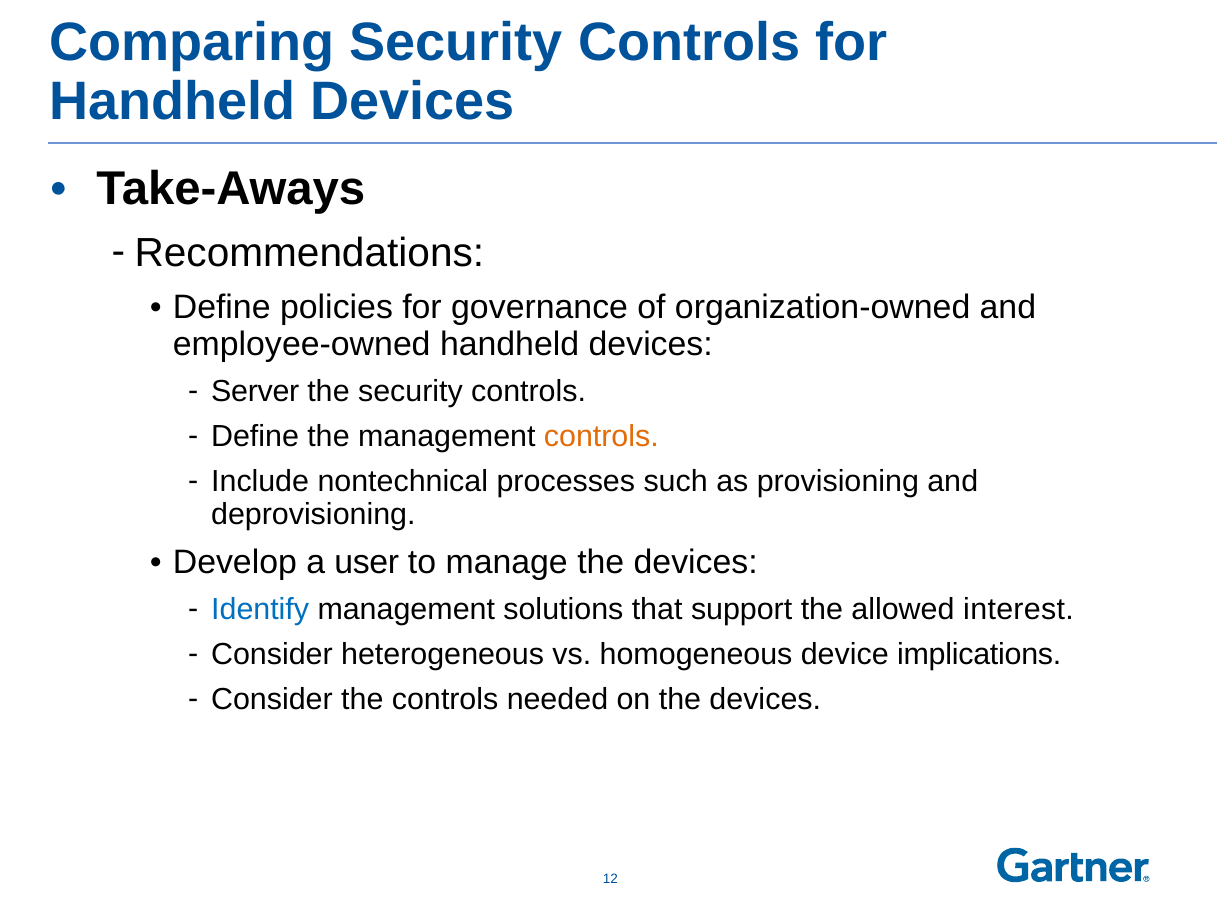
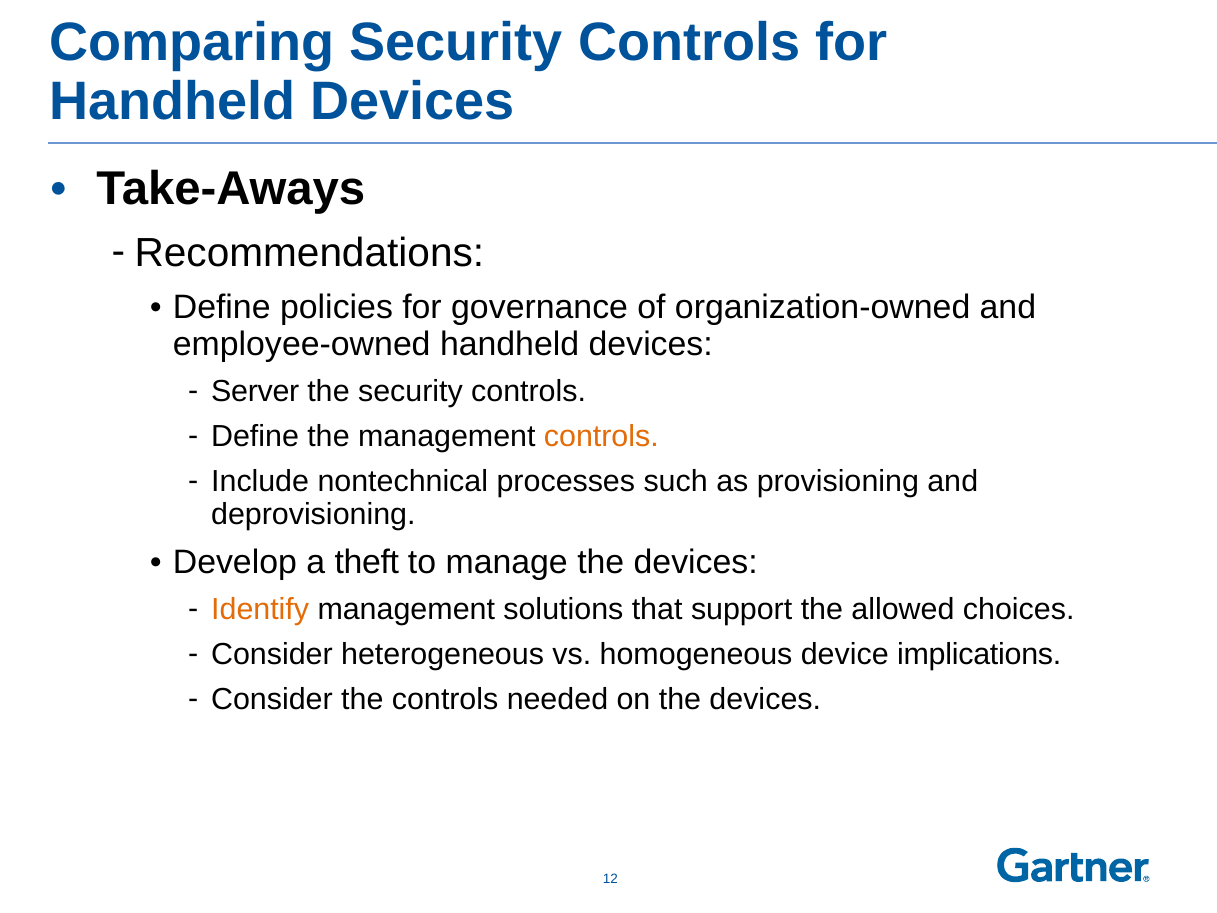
user: user -> theft
Identify colour: blue -> orange
interest: interest -> choices
